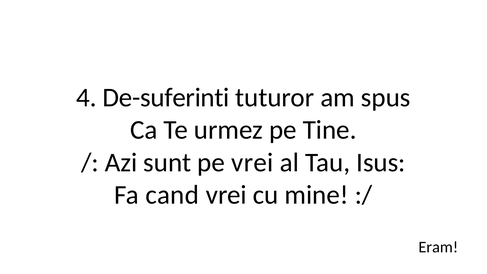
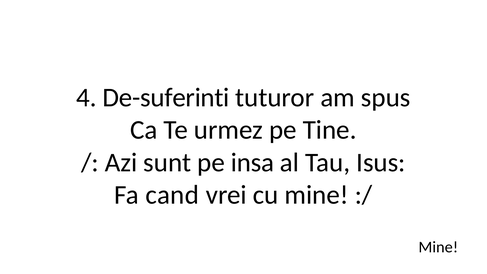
pe vrei: vrei -> insa
Eram at (438, 247): Eram -> Mine
